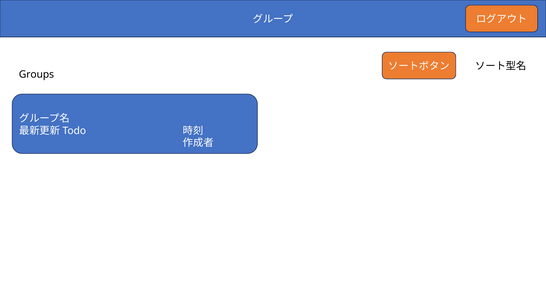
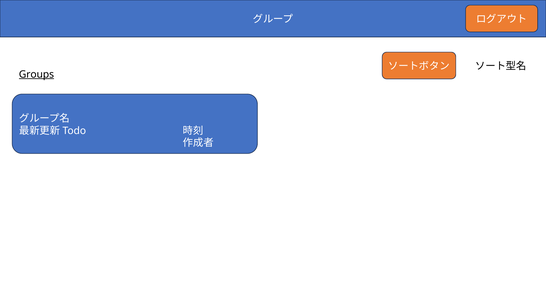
Groups underline: none -> present
